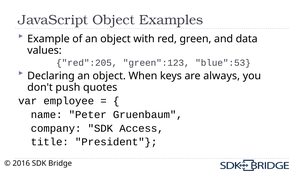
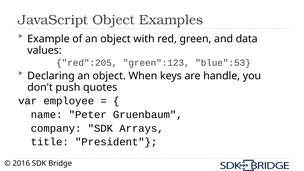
always: always -> handle
Access: Access -> Arrays
